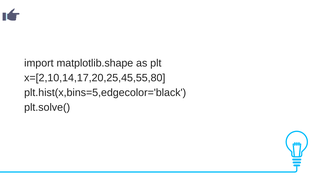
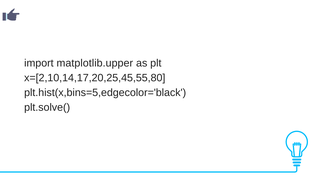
matplotlib.shape: matplotlib.shape -> matplotlib.upper
